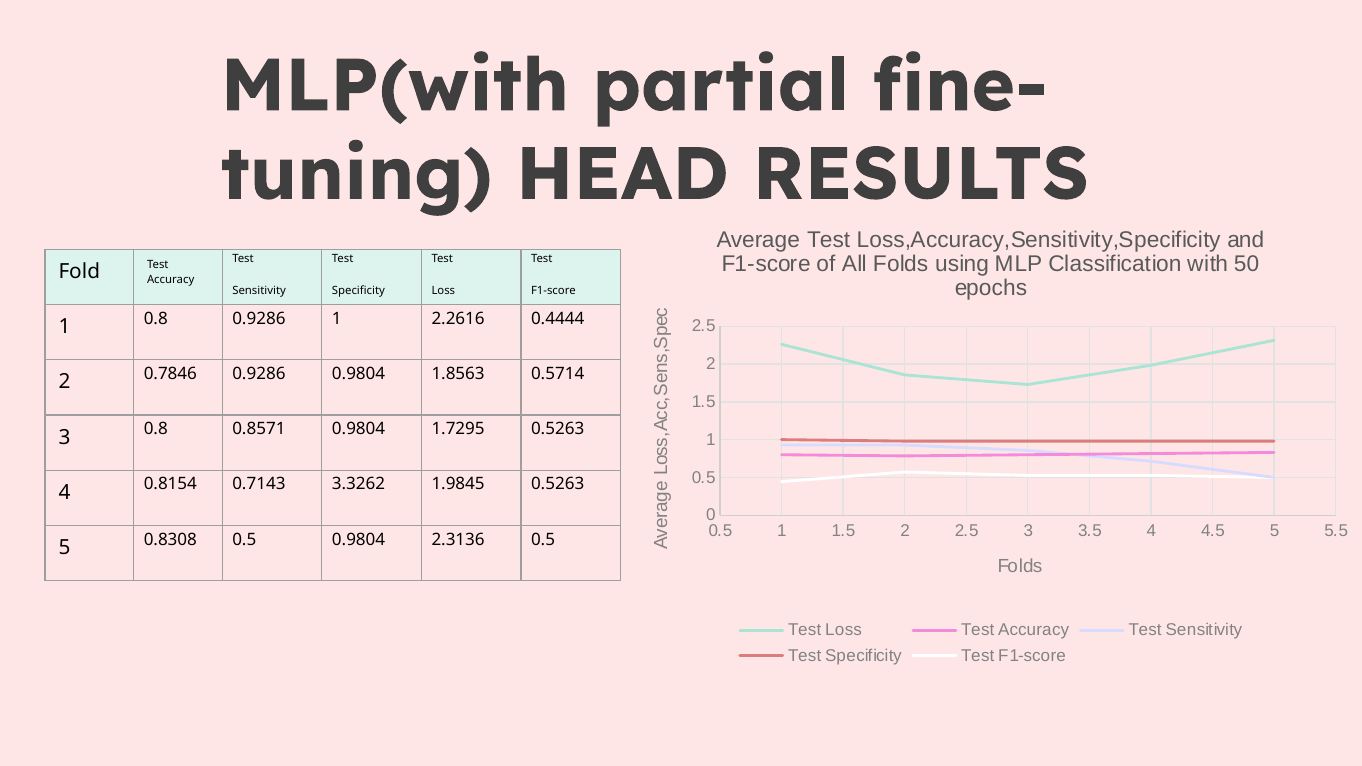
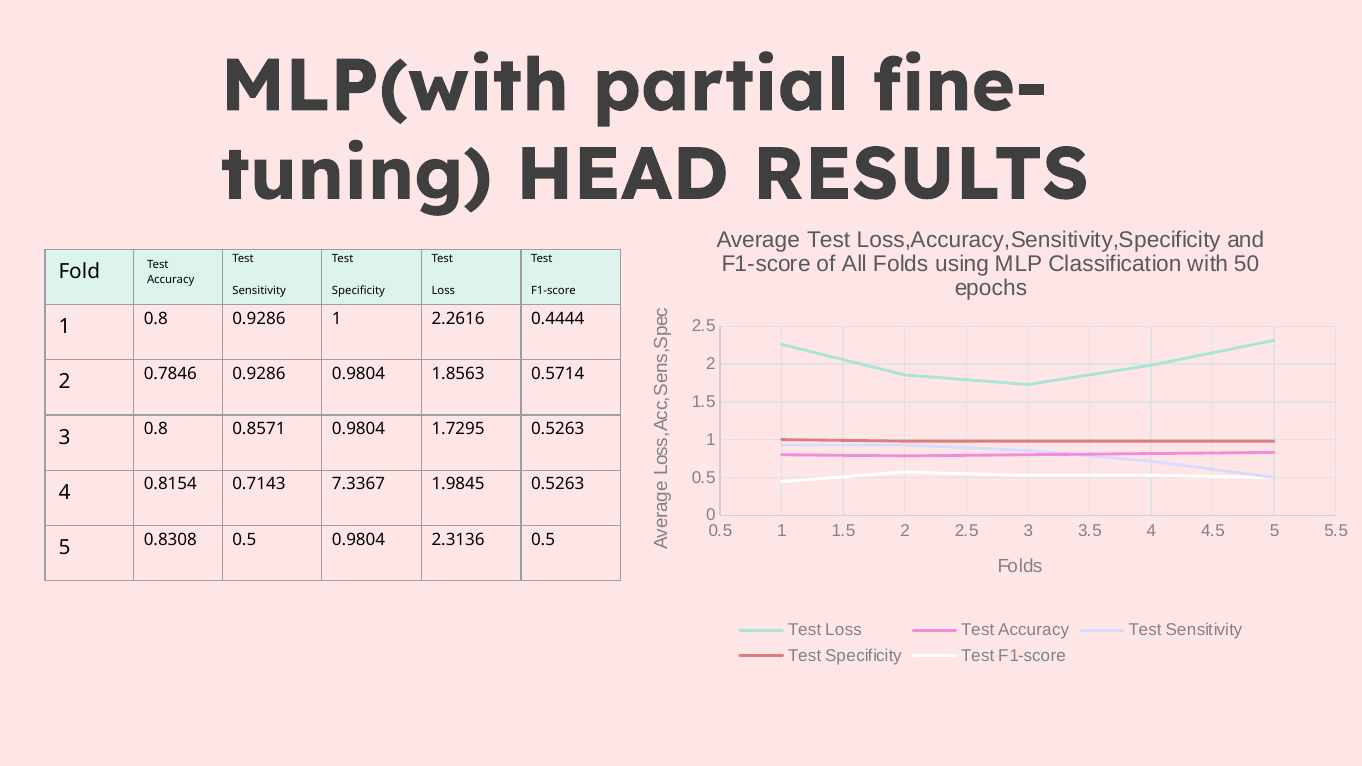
3.3262: 3.3262 -> 7.3367
